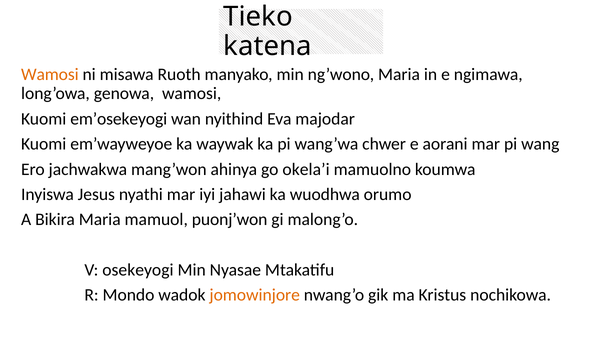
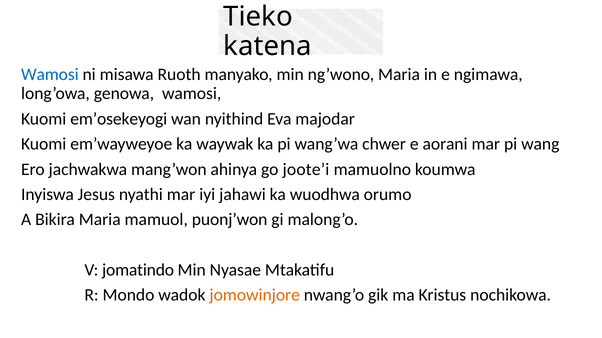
Wamosi at (50, 75) colour: orange -> blue
okela’i: okela’i -> joote’i
osekeyogi: osekeyogi -> jomatindo
